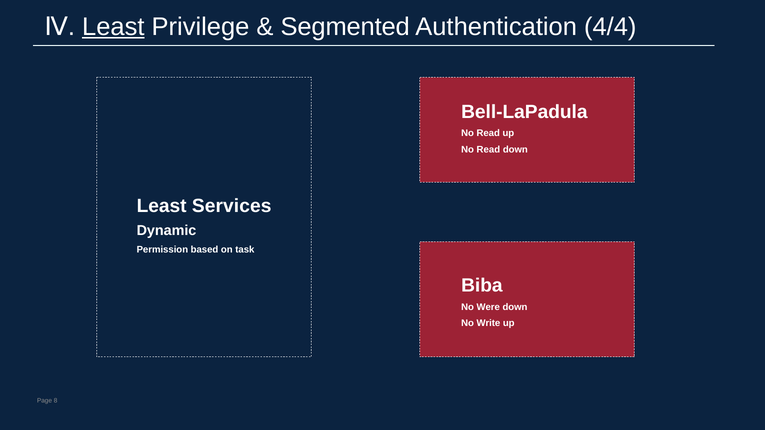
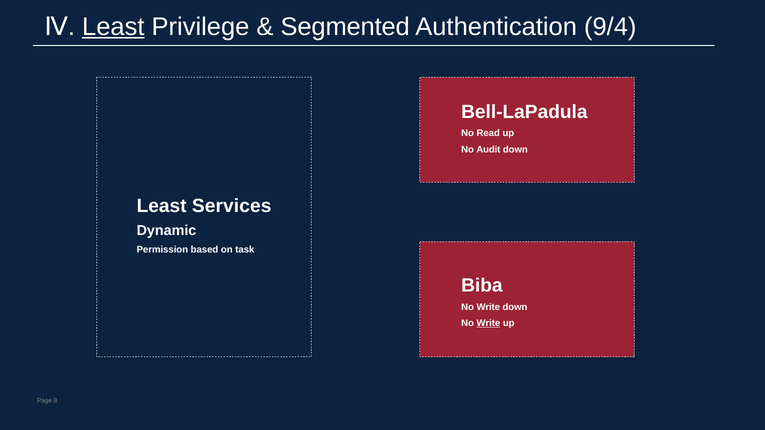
4/4: 4/4 -> 9/4
Read at (488, 150): Read -> Audit
Were at (488, 307): Were -> Write
Write at (488, 323) underline: none -> present
